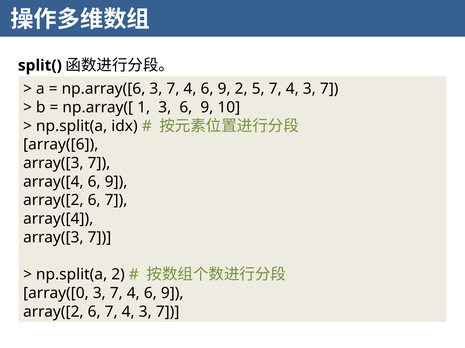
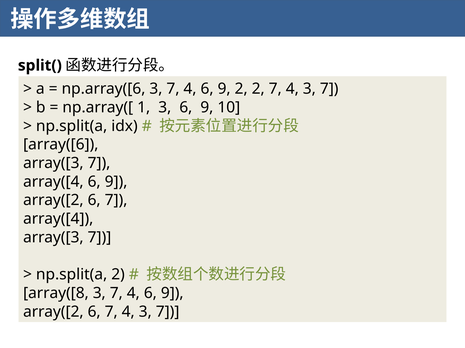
2 5: 5 -> 2
array([0: array([0 -> array([8
